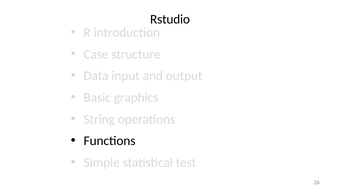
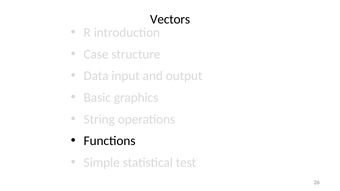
Rstudio: Rstudio -> Vectors
